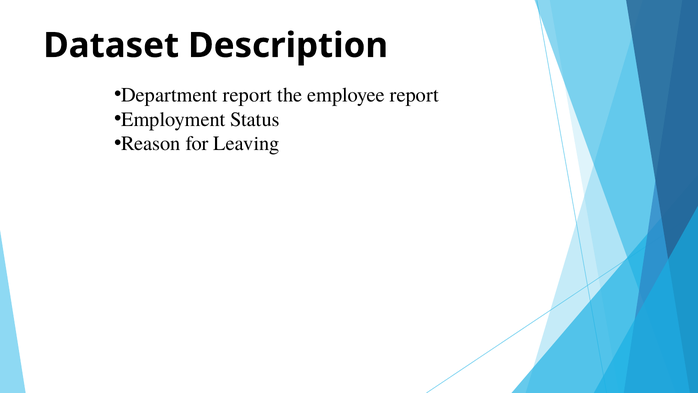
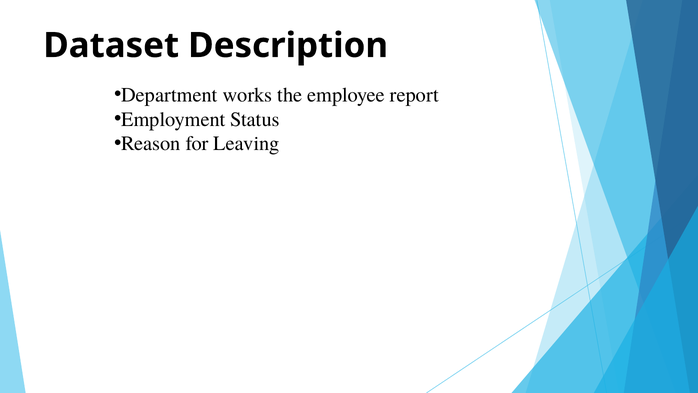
Department report: report -> works
